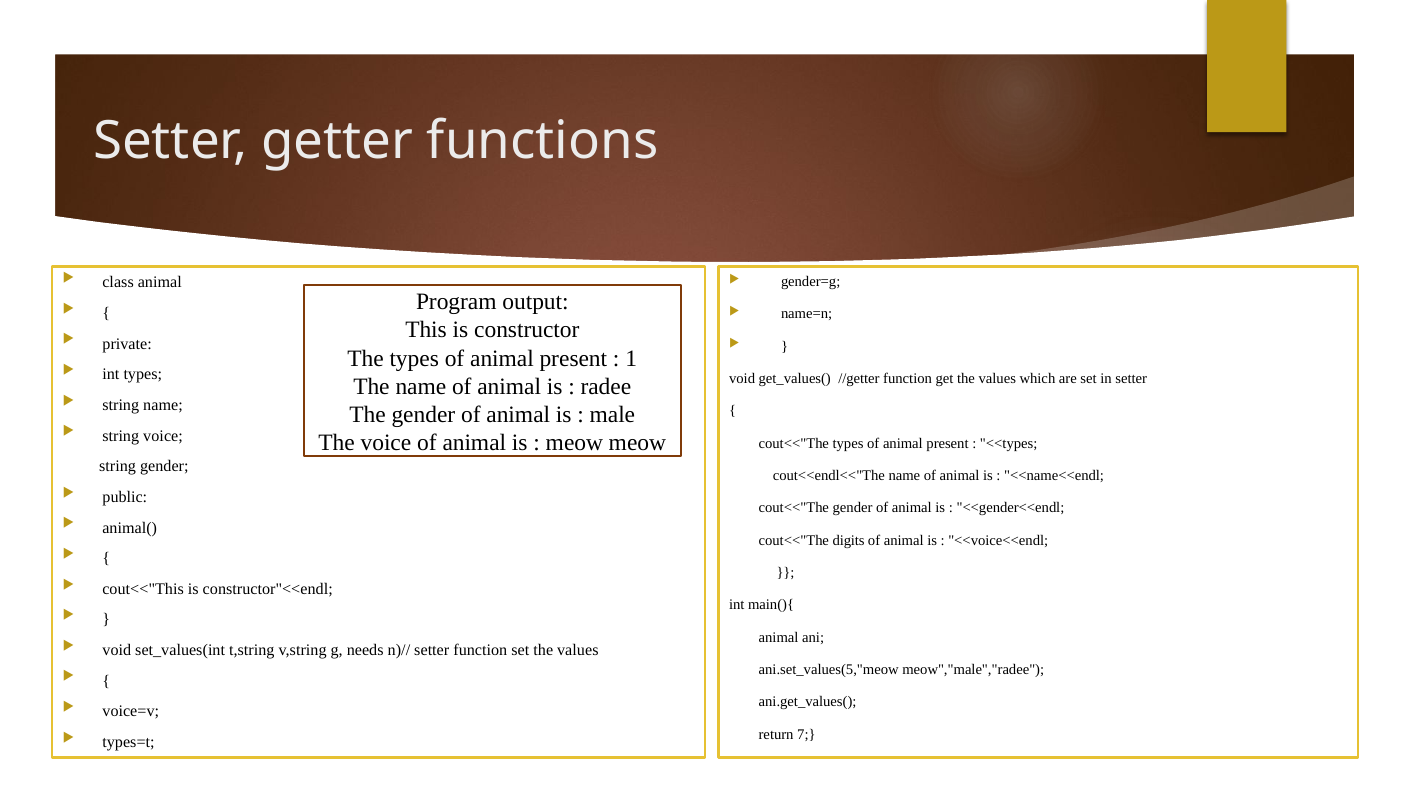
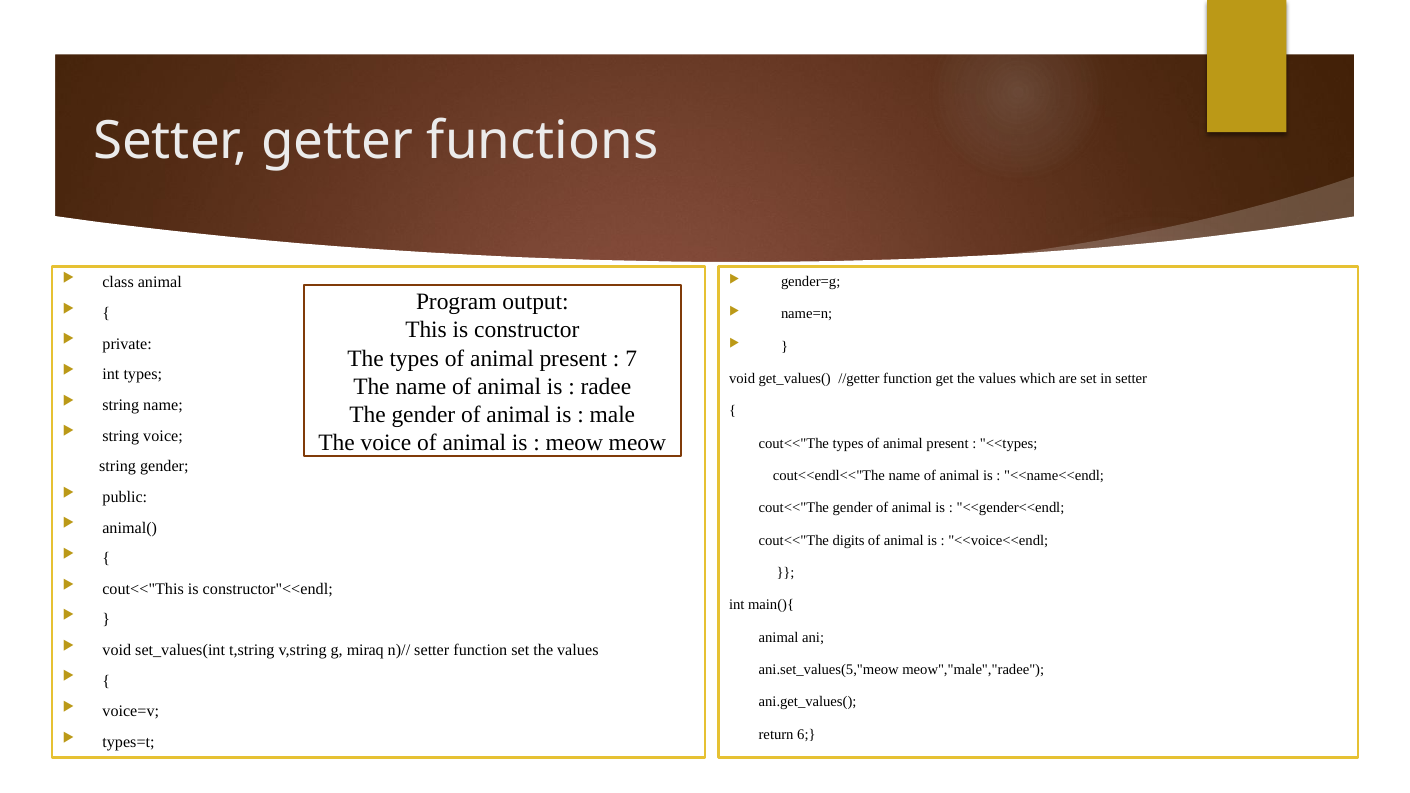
1: 1 -> 7
needs: needs -> miraq
7: 7 -> 6
